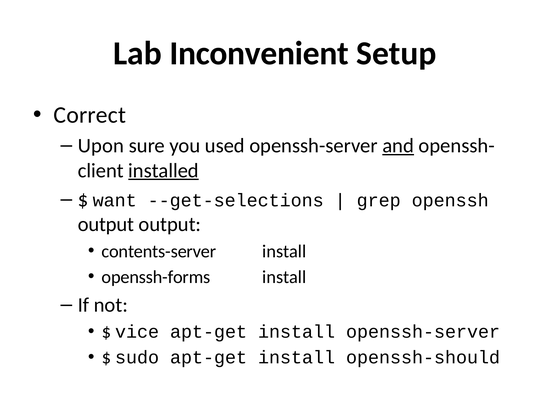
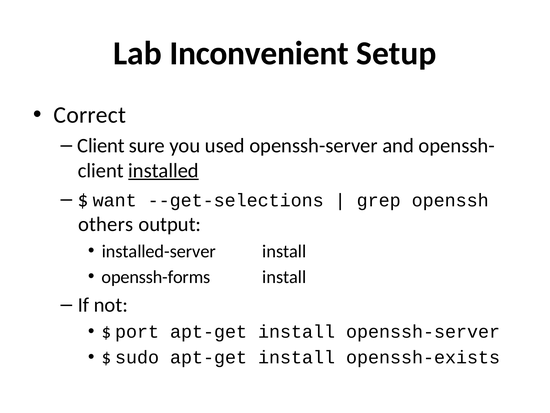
Upon at (101, 146): Upon -> Client
and underline: present -> none
output at (106, 224): output -> others
contents-server: contents-server -> installed-server
vice: vice -> port
openssh-should: openssh-should -> openssh-exists
